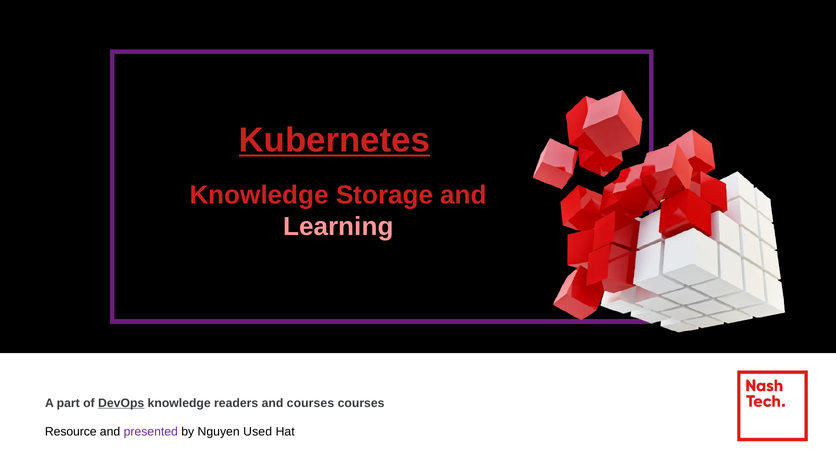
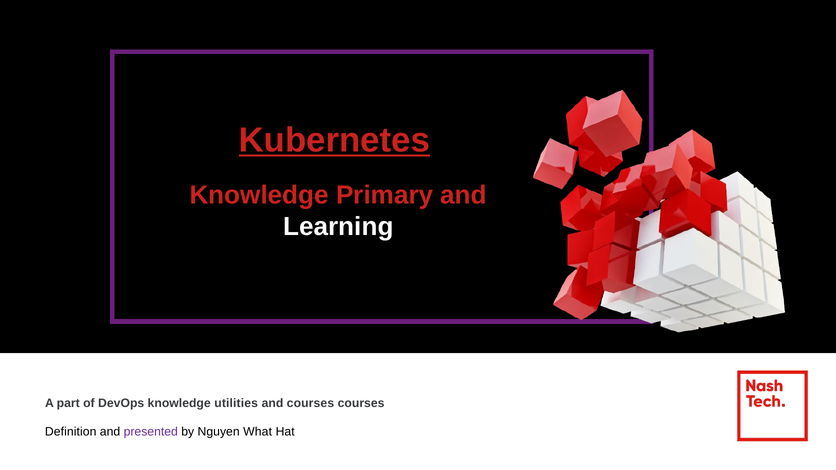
Storage: Storage -> Primary
Learning colour: pink -> white
DevOps underline: present -> none
readers: readers -> utilities
Resource: Resource -> Definition
Used: Used -> What
